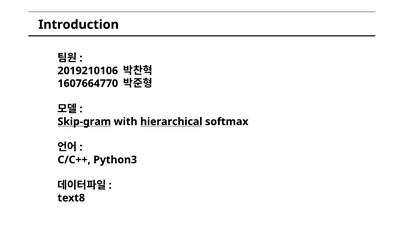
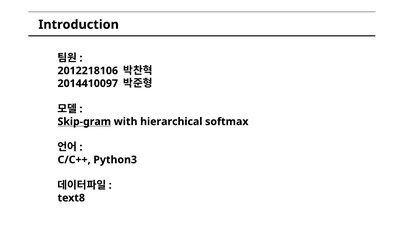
2019210106: 2019210106 -> 2012218106
1607664770: 1607664770 -> 2014410097
hierarchical underline: present -> none
